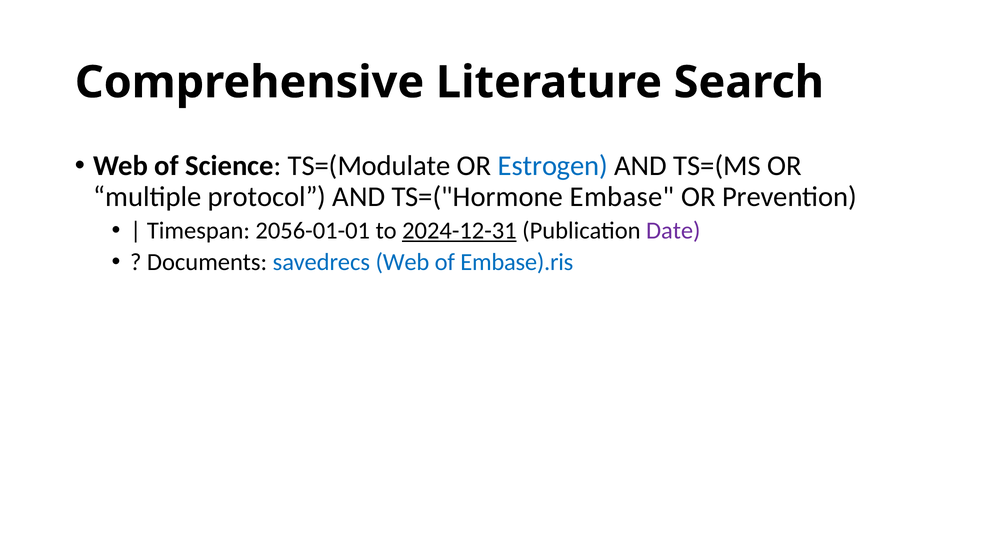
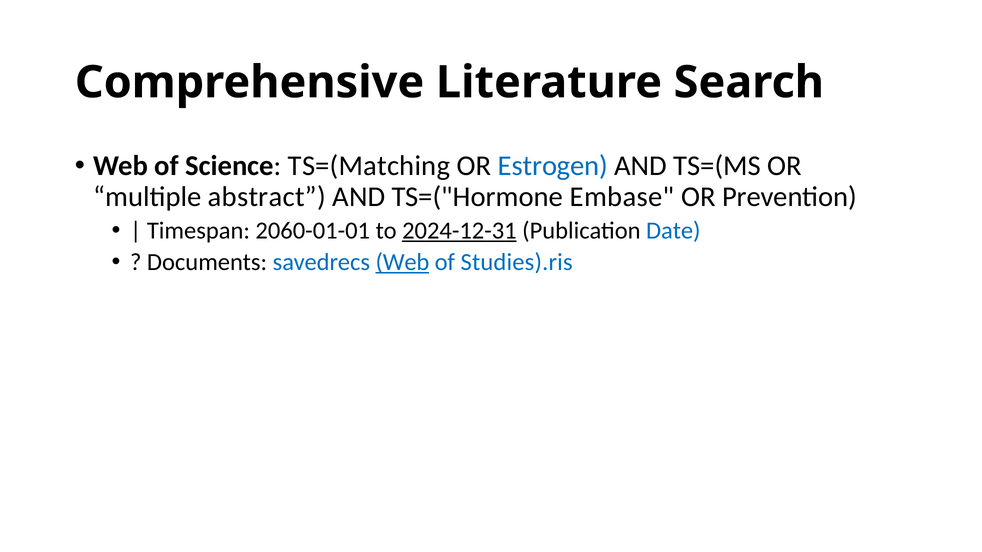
TS=(Modulate: TS=(Modulate -> TS=(Matching
protocol: protocol -> abstract
2056-01-01: 2056-01-01 -> 2060-01-01
Date colour: purple -> blue
Web at (402, 262) underline: none -> present
Embase).ris: Embase).ris -> Studies).ris
